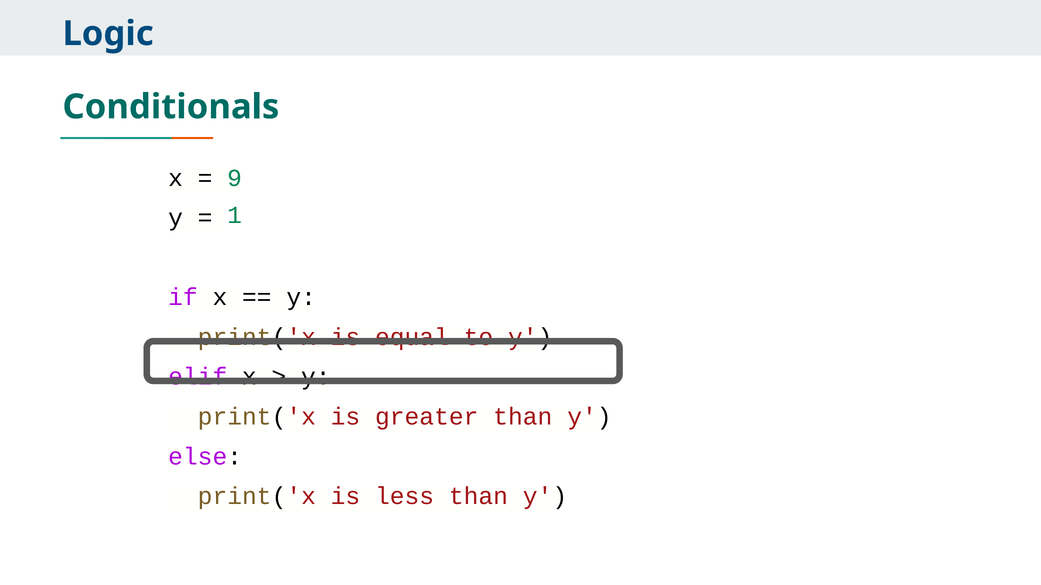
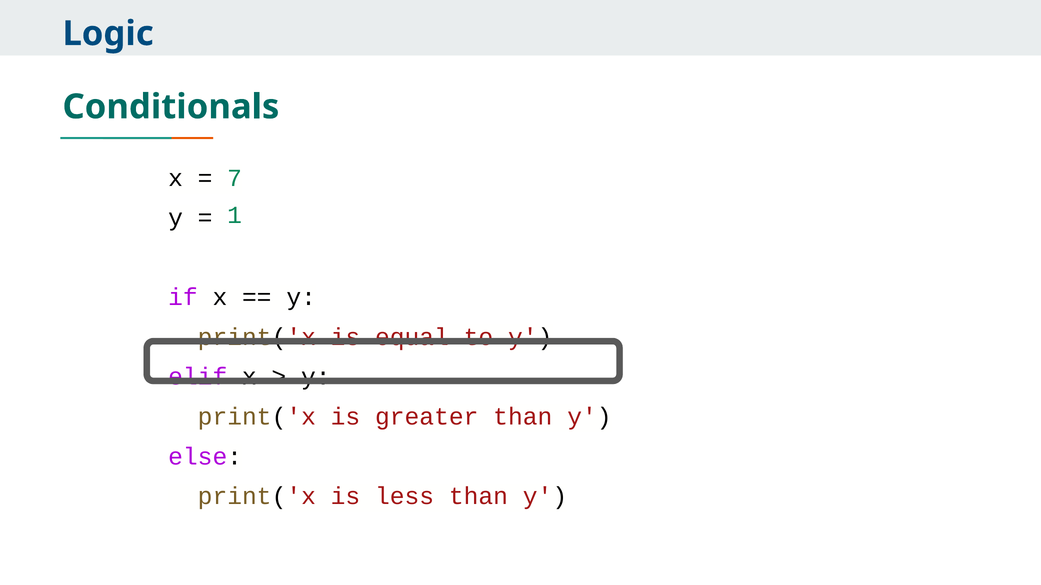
9: 9 -> 7
